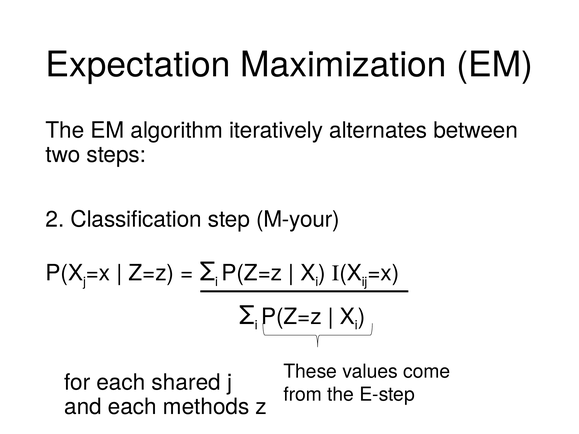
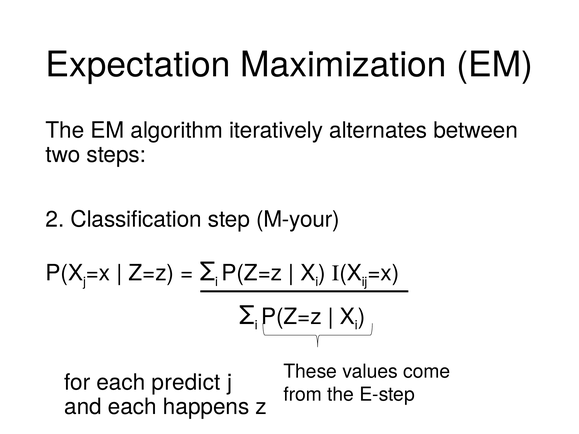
shared: shared -> predict
methods: methods -> happens
